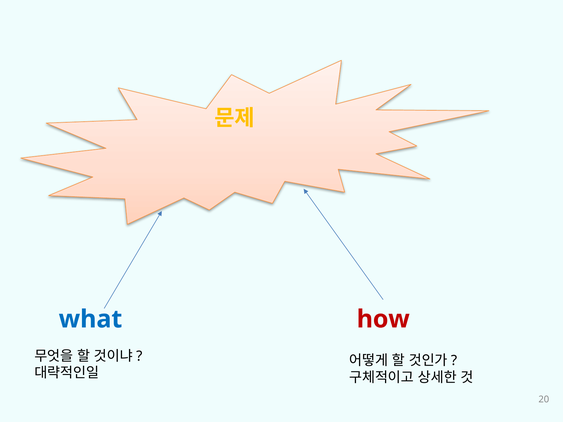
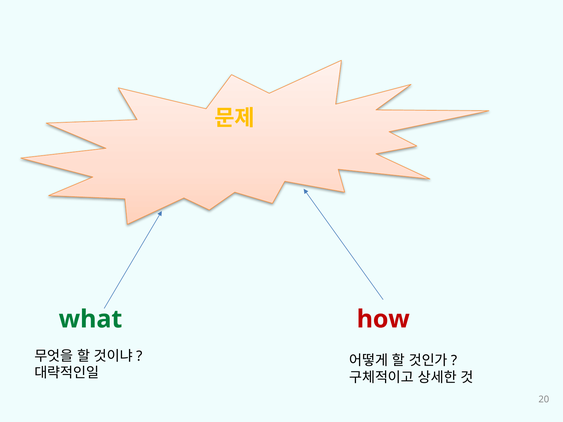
what colour: blue -> green
